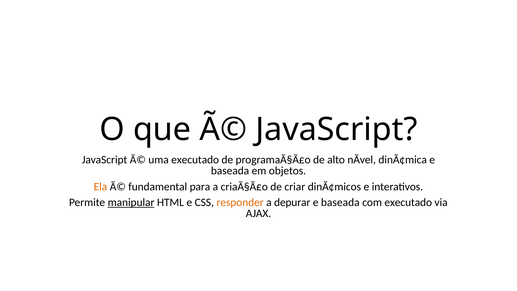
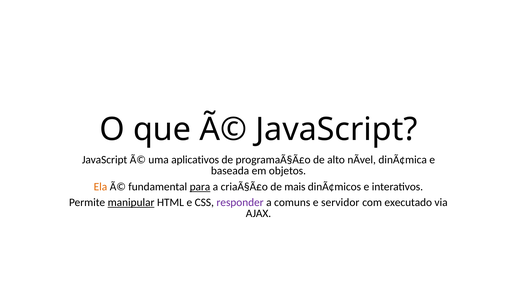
uma executado: executado -> aplicativos
para underline: none -> present
criar: criar -> mais
responder colour: orange -> purple
depurar: depurar -> comuns
baseada at (340, 202): baseada -> servidor
